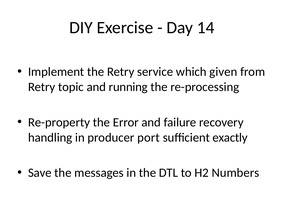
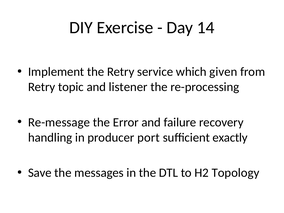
running: running -> listener
Re-property: Re-property -> Re-message
Numbers: Numbers -> Topology
